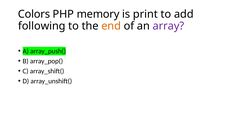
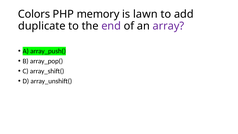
print: print -> lawn
following: following -> duplicate
end colour: orange -> purple
